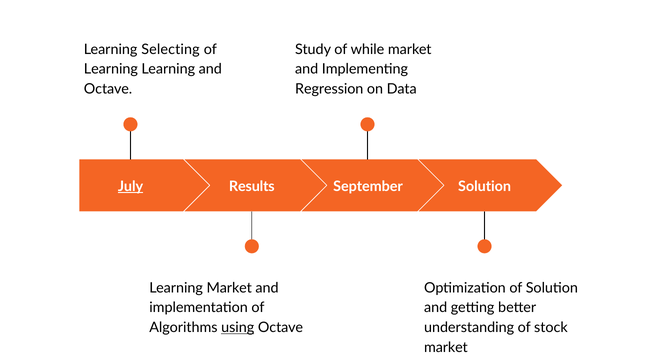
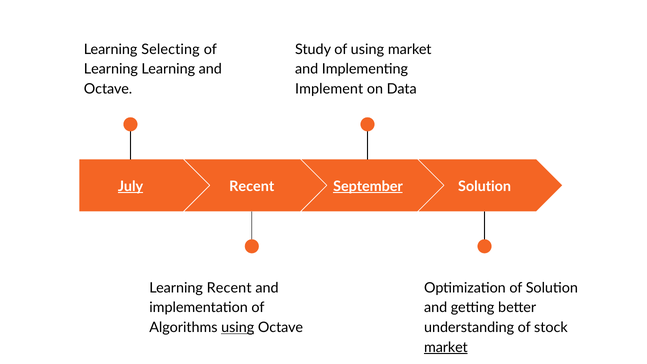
of while: while -> using
Regression: Regression -> Implement
Results at (252, 186): Results -> Recent
September underline: none -> present
Learning Market: Market -> Recent
market at (446, 347) underline: none -> present
